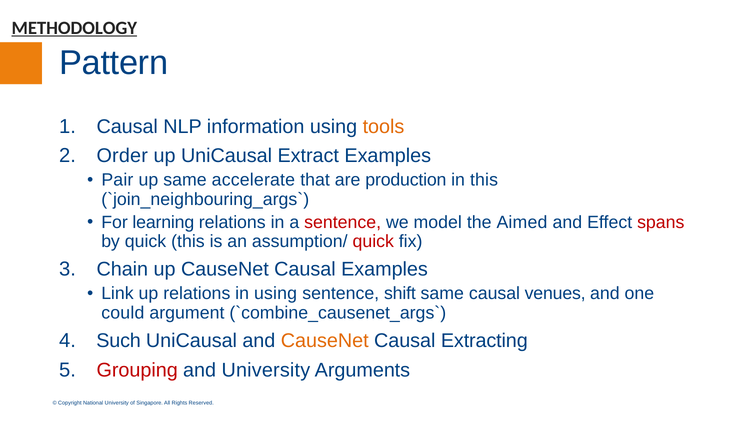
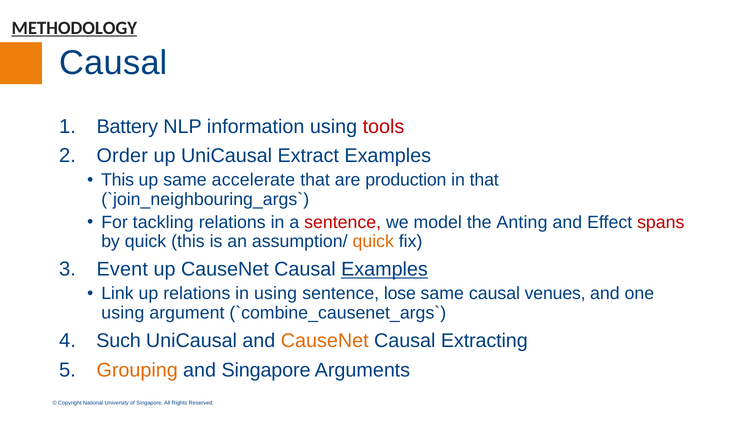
Pattern at (114, 63): Pattern -> Causal
Causal at (127, 127): Causal -> Battery
tools colour: orange -> red
Pair at (117, 180): Pair -> This
in this: this -> that
learning: learning -> tackling
Aimed: Aimed -> Anting
quick at (373, 241) colour: red -> orange
Chain: Chain -> Event
Examples at (385, 269) underline: none -> present
shift: shift -> lose
could at (123, 313): could -> using
Grouping colour: red -> orange
and University: University -> Singapore
